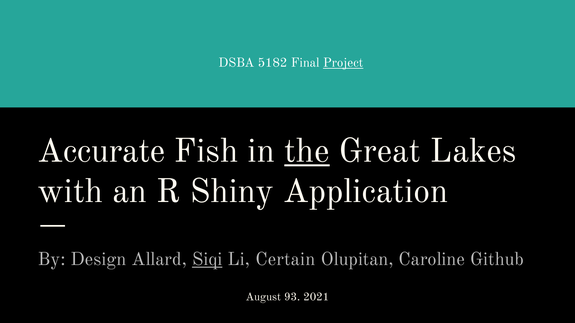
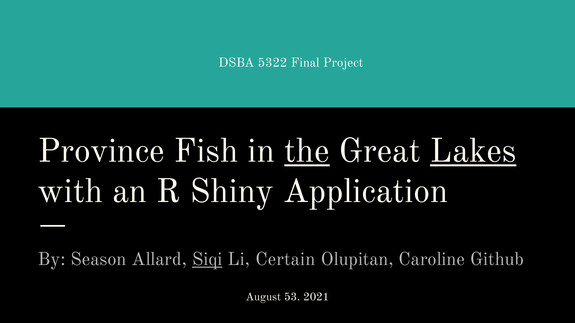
5182: 5182 -> 5322
Project underline: present -> none
Accurate: Accurate -> Province
Lakes underline: none -> present
Design: Design -> Season
93: 93 -> 53
